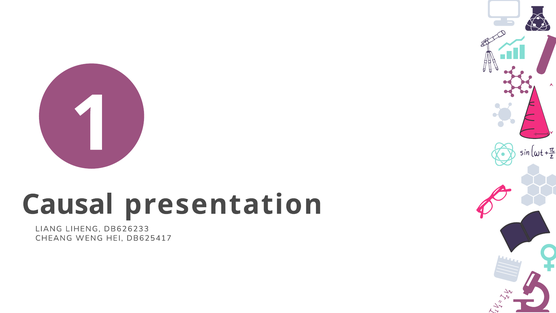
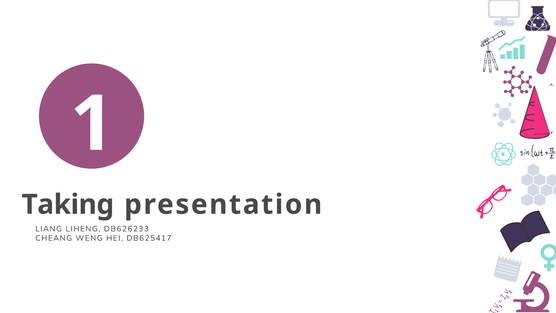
Causal: Causal -> Taking
